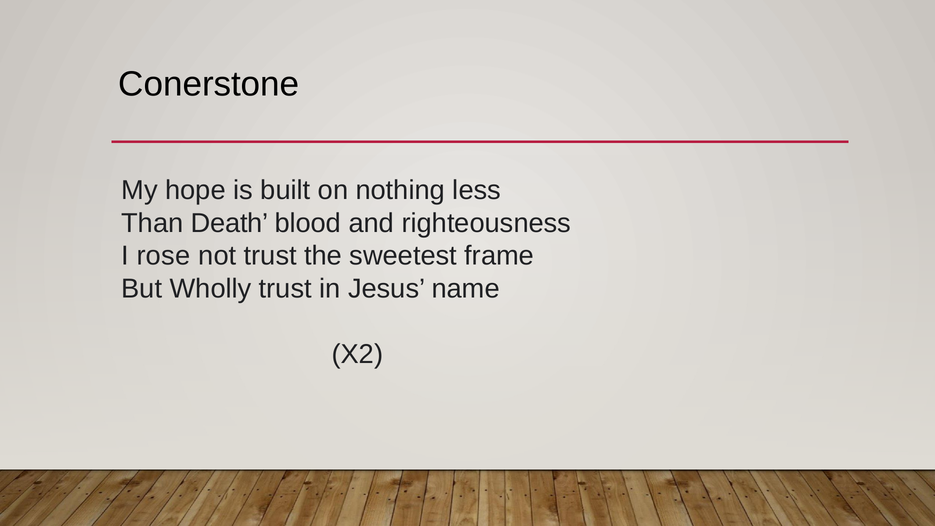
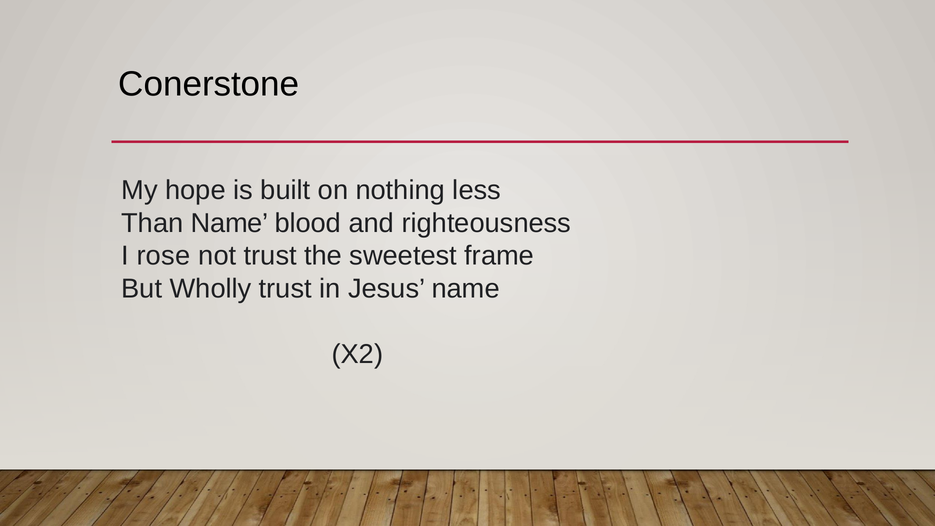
Than Death: Death -> Name
